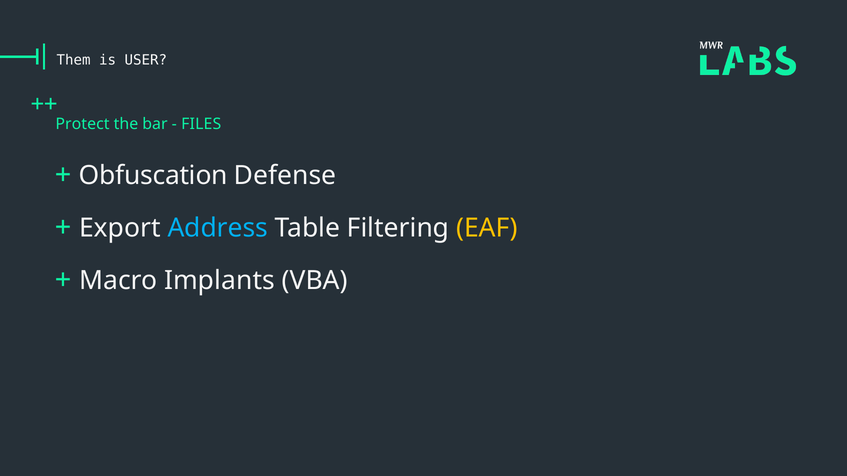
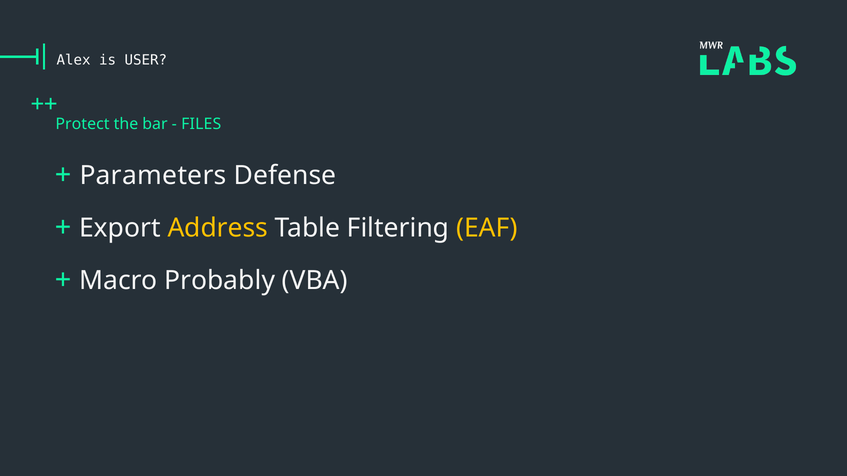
Them: Them -> Alex
Obfuscation: Obfuscation -> Parameters
Address colour: light blue -> yellow
Implants: Implants -> Probably
